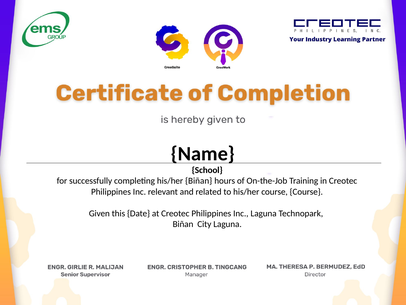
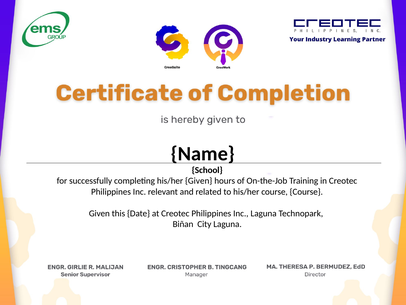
his/her Biñan: Biñan -> Given
